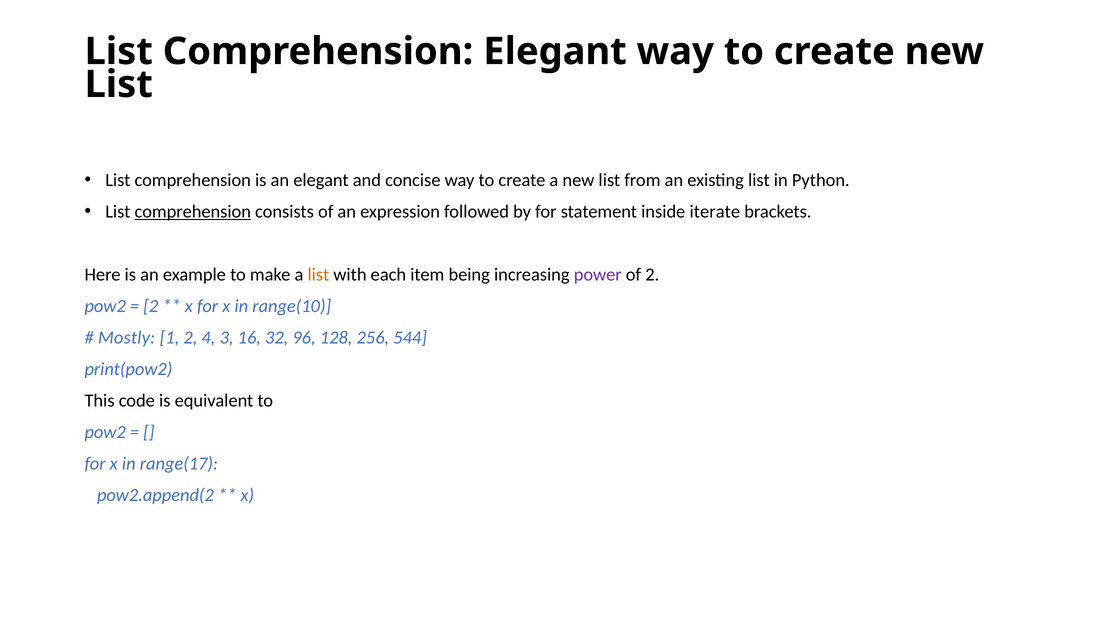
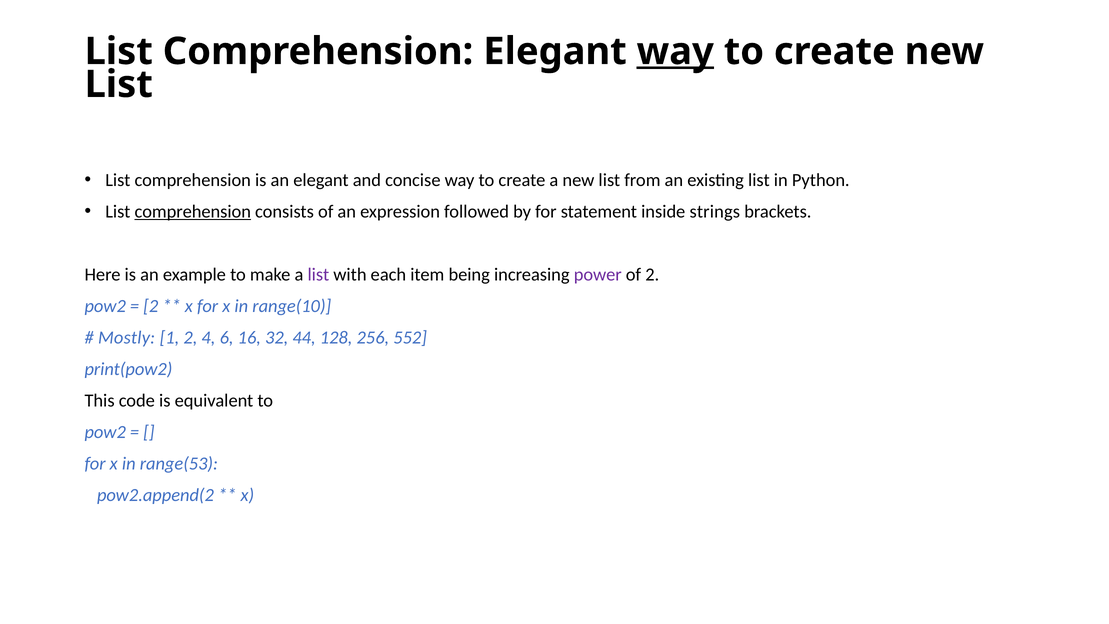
way at (675, 51) underline: none -> present
iterate: iterate -> strings
list at (318, 274) colour: orange -> purple
3: 3 -> 6
96: 96 -> 44
544: 544 -> 552
range(17: range(17 -> range(53
